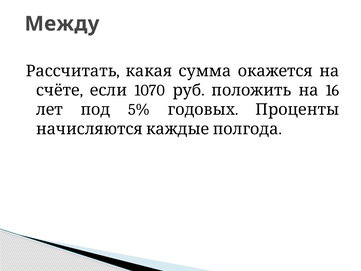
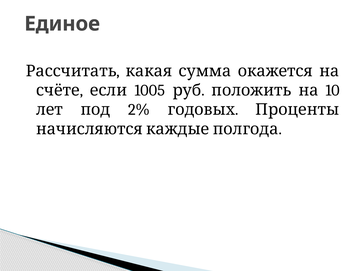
Между: Между -> Единое
1070: 1070 -> 1005
16: 16 -> 10
5%: 5% -> 2%
